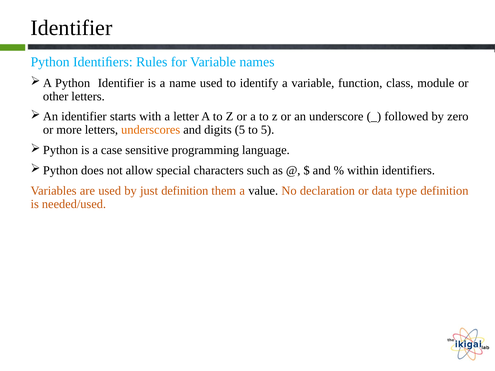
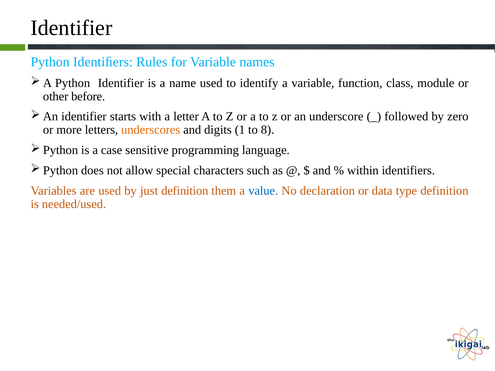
other letters: letters -> before
digits 5: 5 -> 1
to 5: 5 -> 8
value colour: black -> blue
